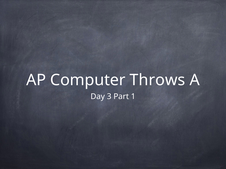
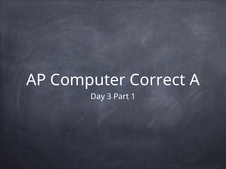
Throws: Throws -> Correct
